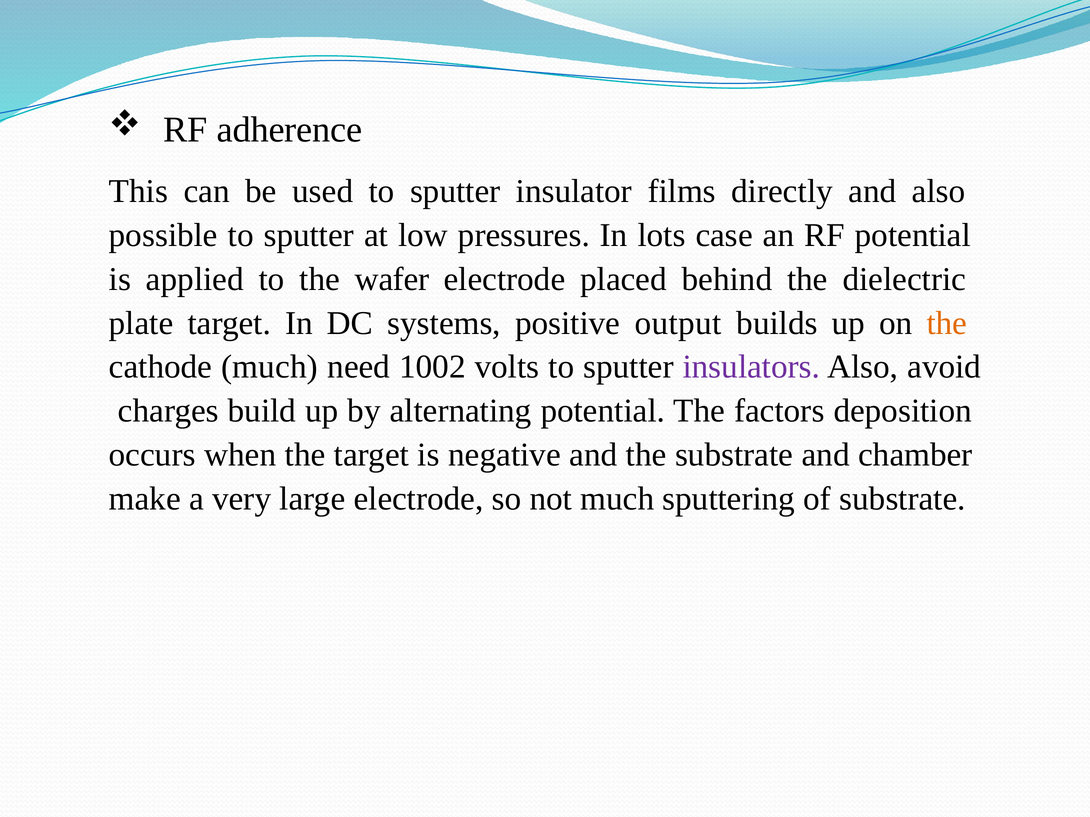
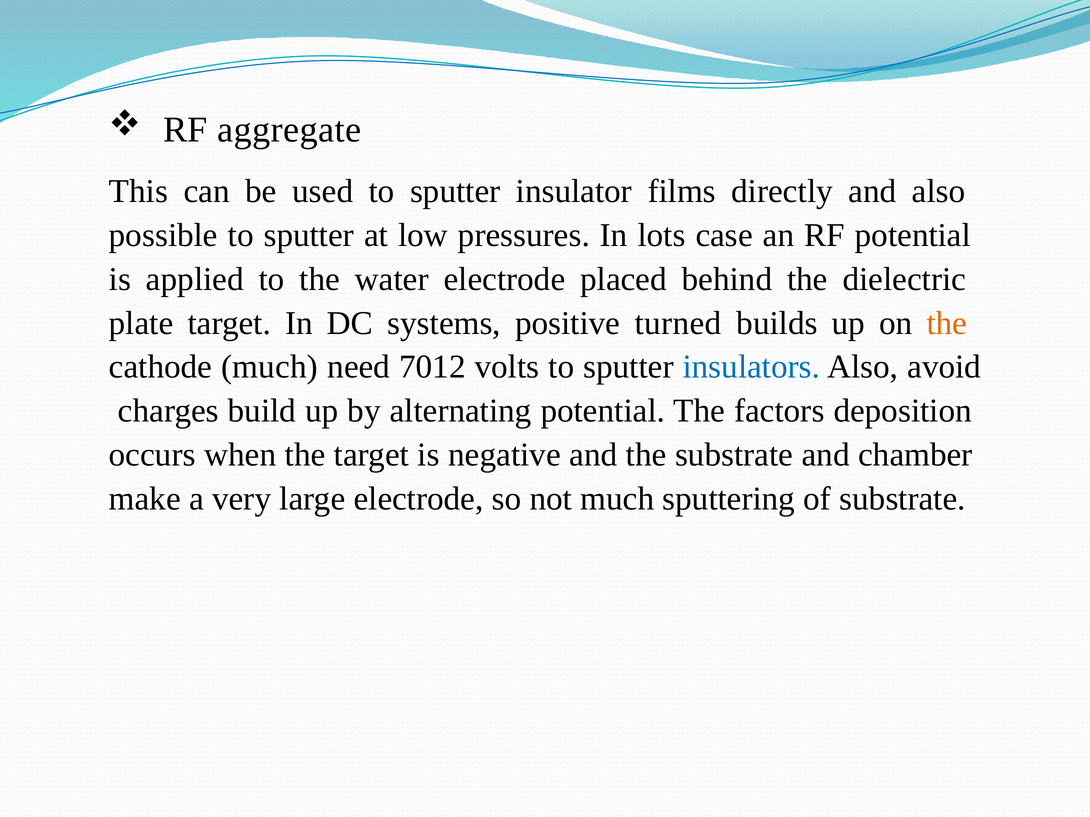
adherence: adherence -> aggregate
wafer: wafer -> water
output: output -> turned
1002: 1002 -> 7012
insulators colour: purple -> blue
